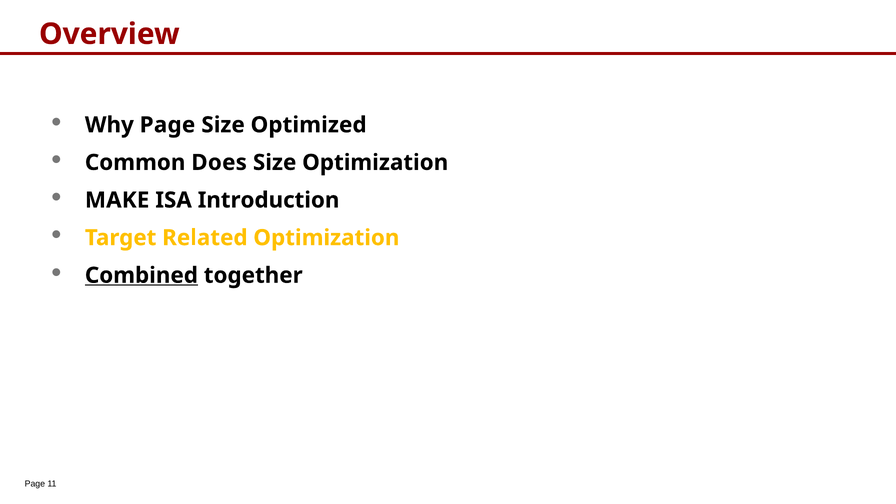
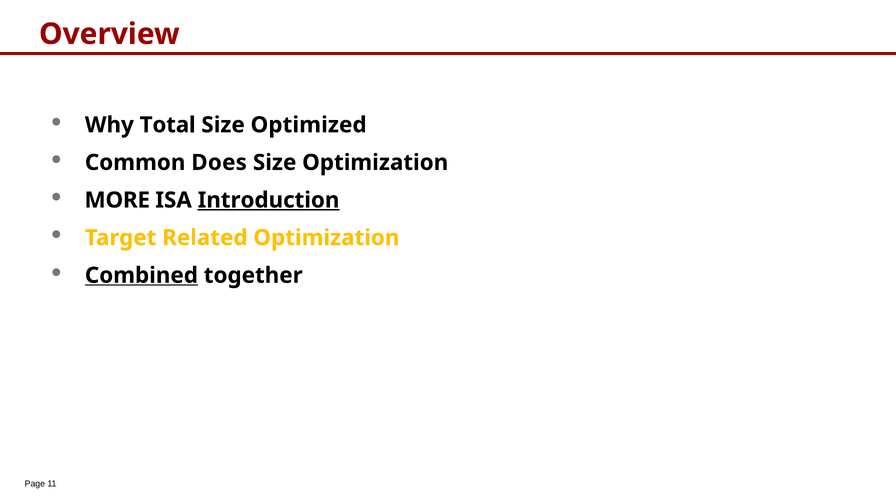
Why Page: Page -> Total
MAKE: MAKE -> MORE
Introduction underline: none -> present
